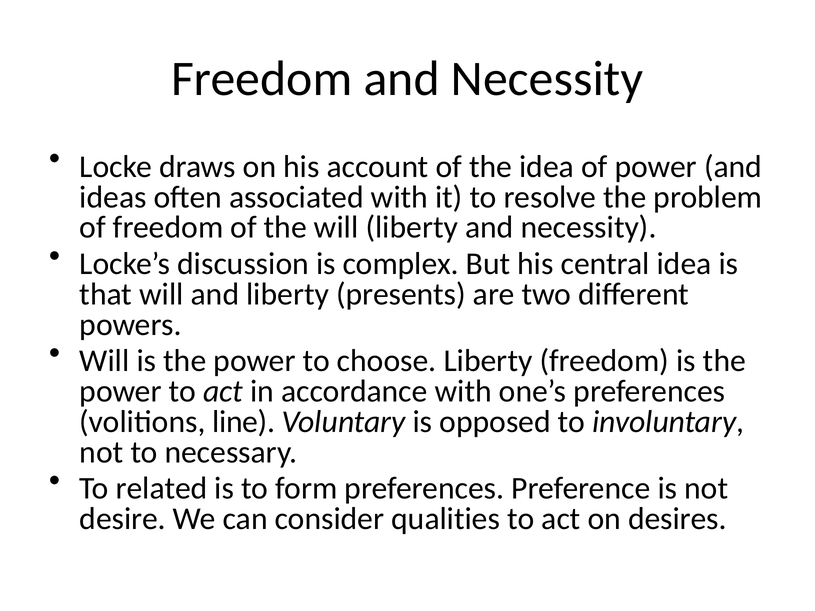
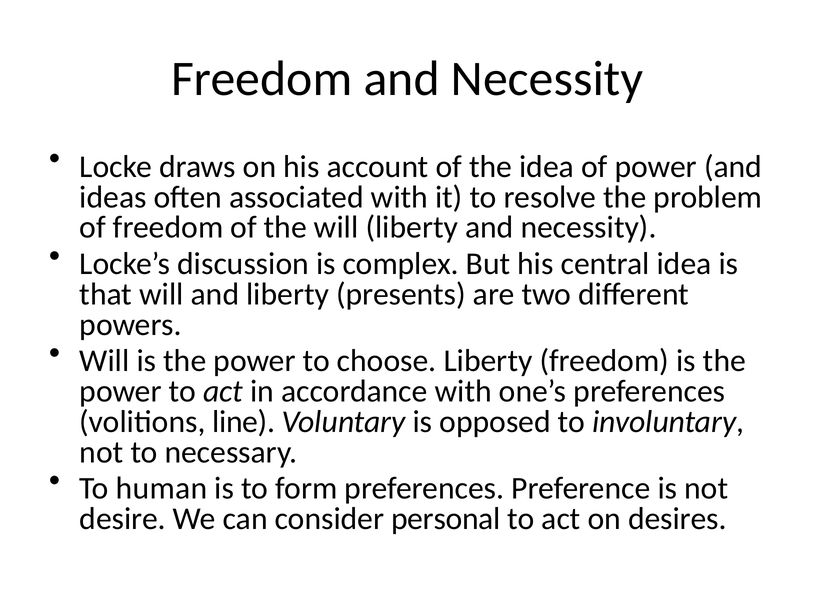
related: related -> human
qualities: qualities -> personal
